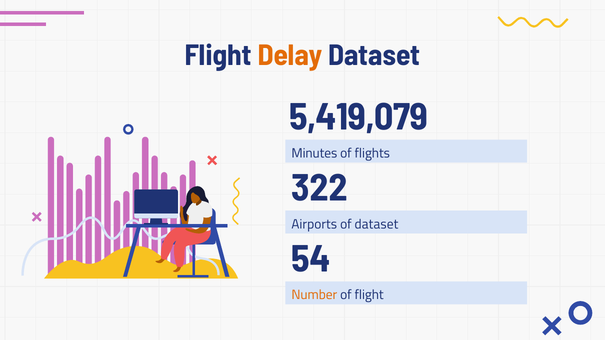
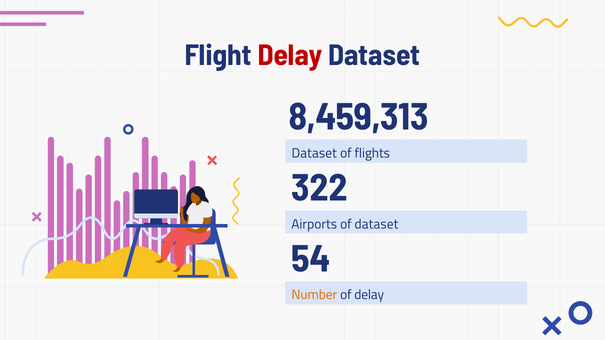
Delay at (290, 55) colour: orange -> red
5,419,079: 5,419,079 -> 8,459,313
Minutes at (314, 153): Minutes -> Dataset
of flight: flight -> delay
